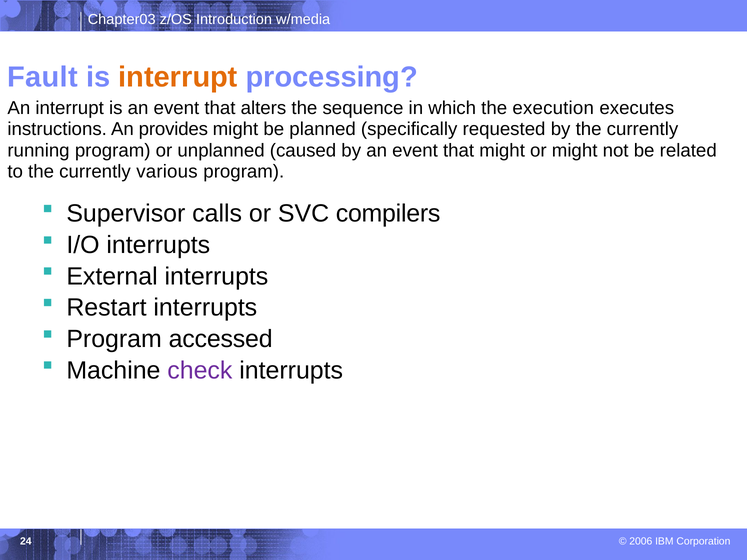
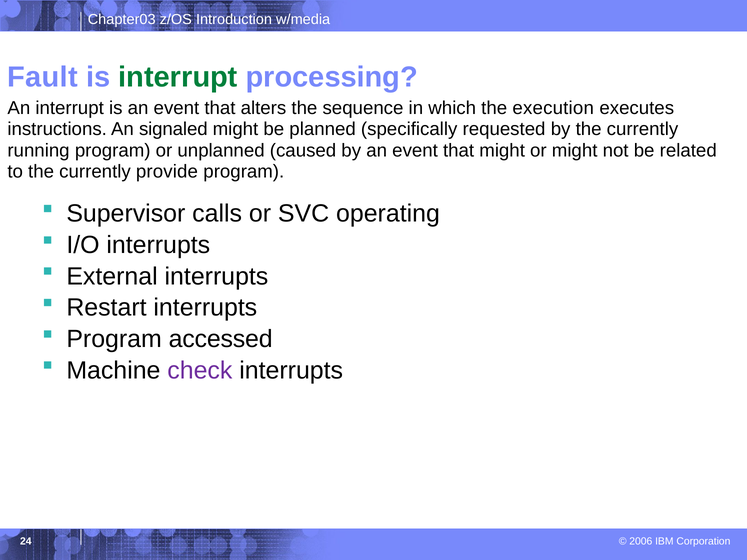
interrupt at (178, 77) colour: orange -> green
provides: provides -> signaled
various: various -> provide
compilers: compilers -> operating
